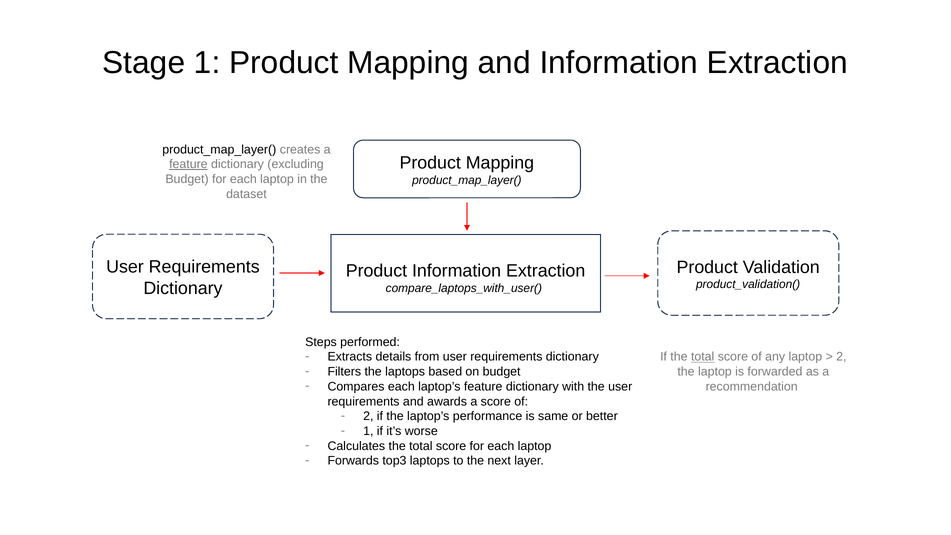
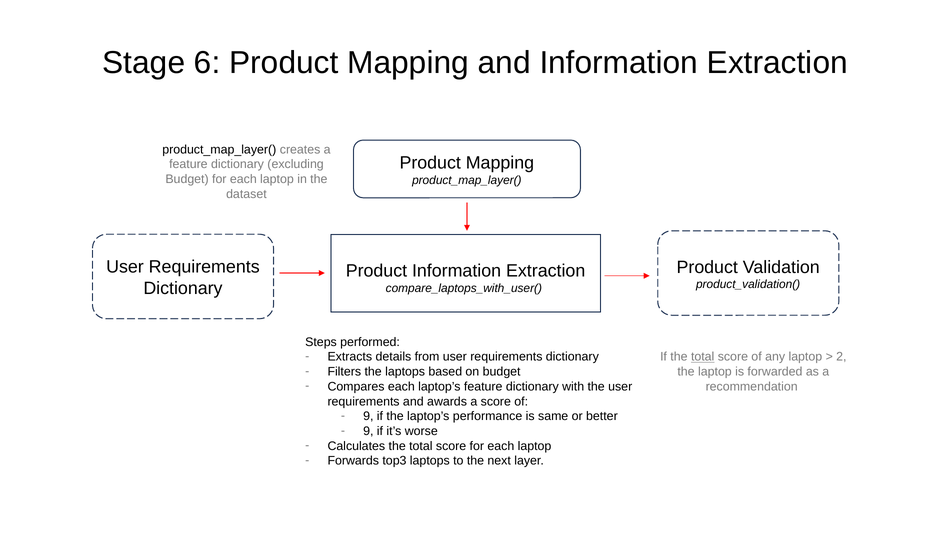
Stage 1: 1 -> 6
feature at (188, 164) underline: present -> none
2 at (368, 416): 2 -> 9
1 at (368, 431): 1 -> 9
